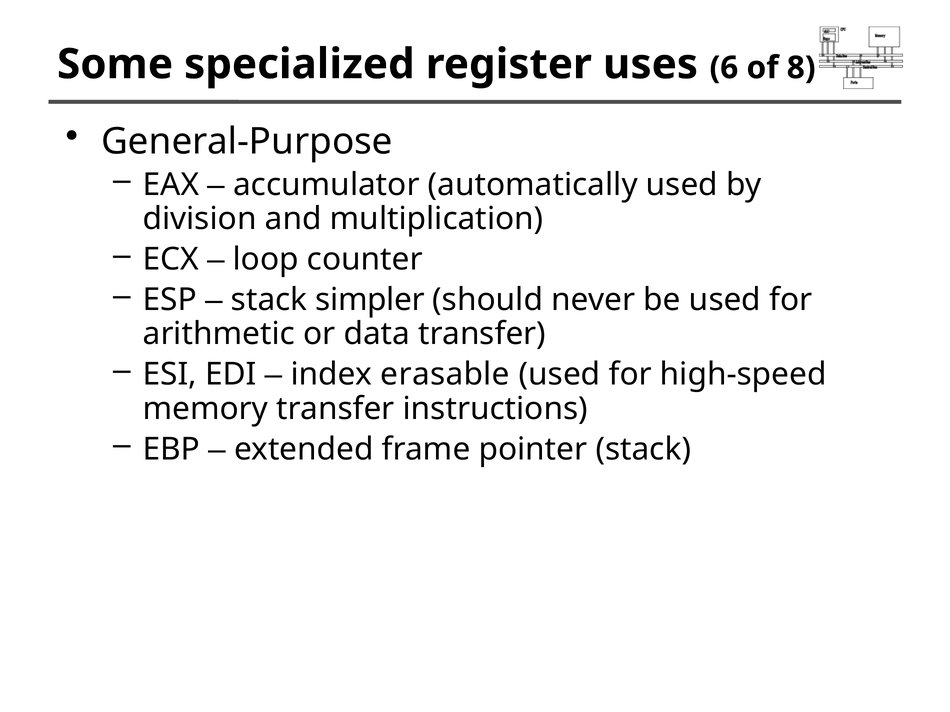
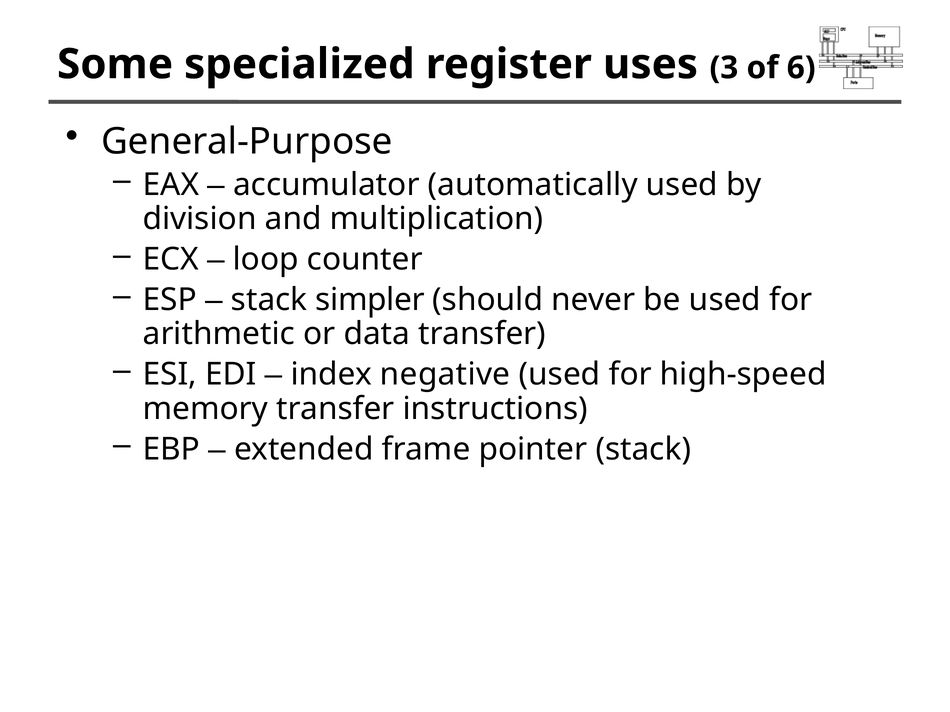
6: 6 -> 3
8: 8 -> 6
erasable: erasable -> negative
